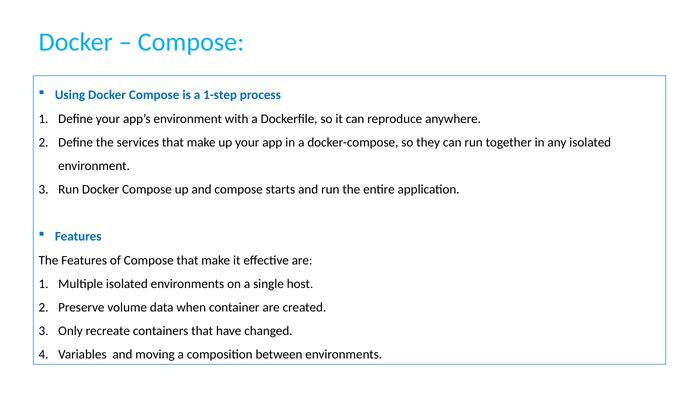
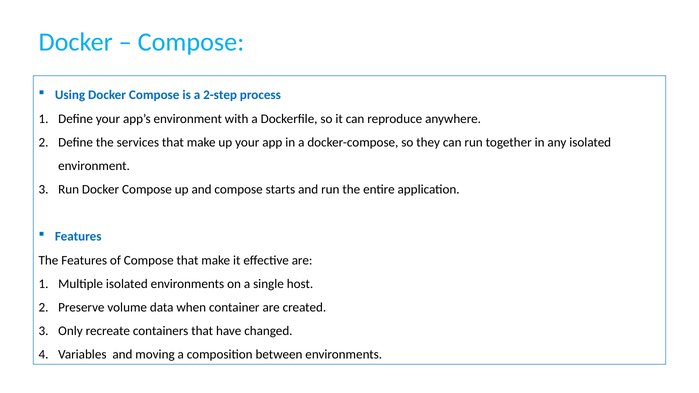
1-step: 1-step -> 2-step
